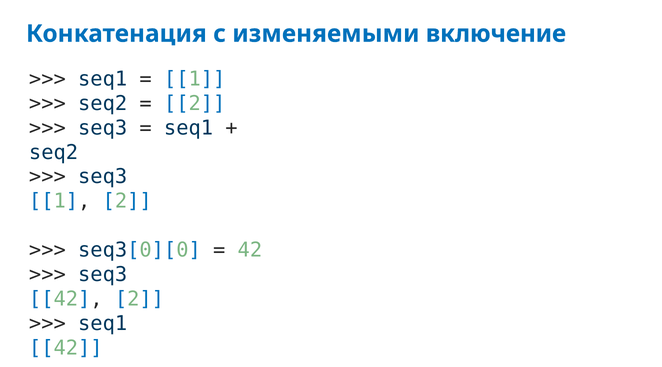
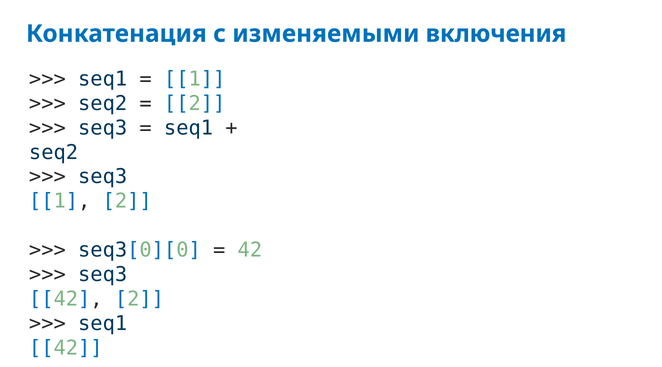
включение: включение -> включения
